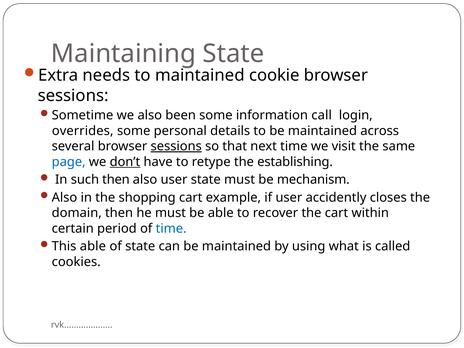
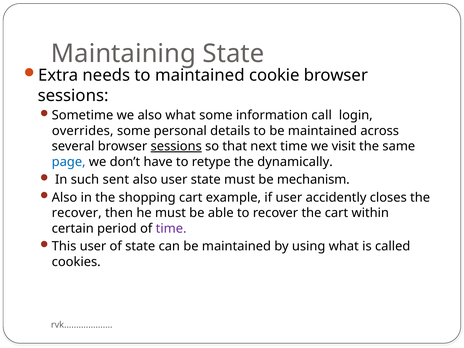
also been: been -> what
don’t underline: present -> none
establishing: establishing -> dynamically
such then: then -> sent
domain at (77, 213): domain -> recover
time at (171, 228) colour: blue -> purple
This able: able -> user
